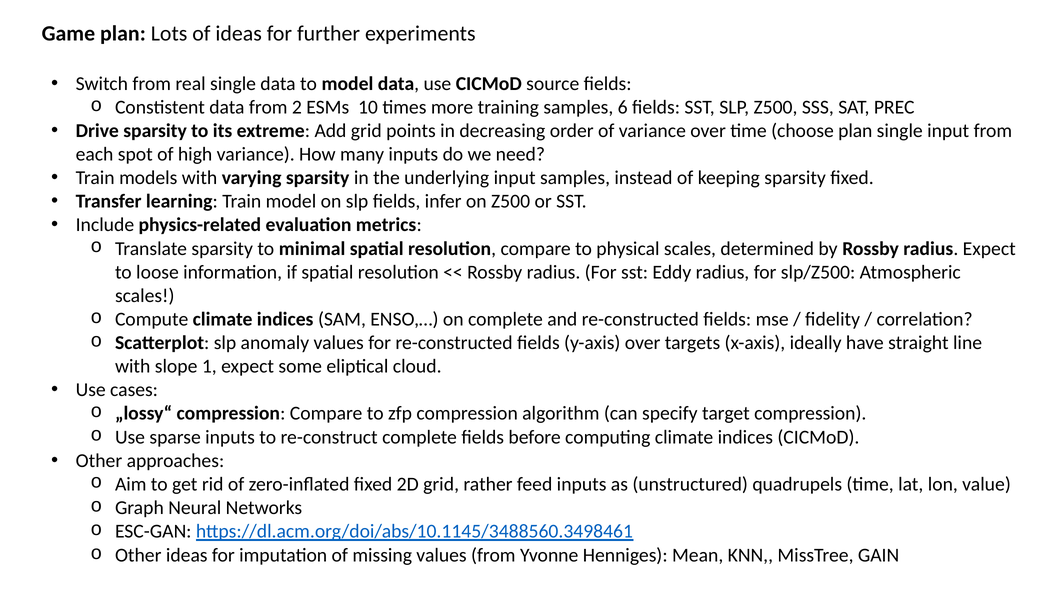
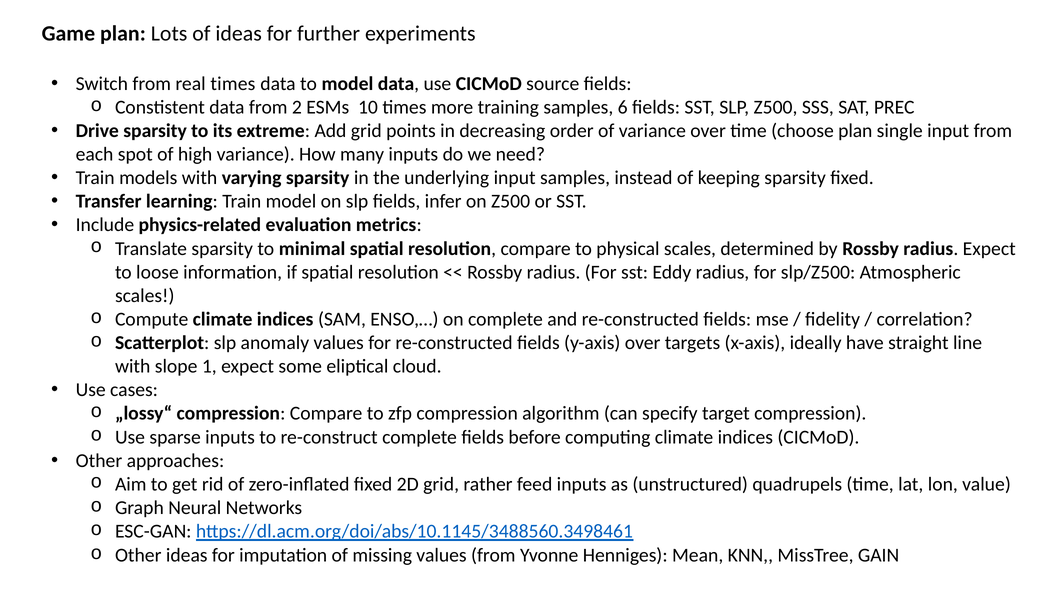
real single: single -> times
